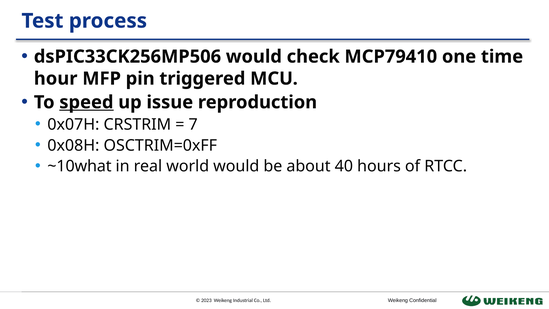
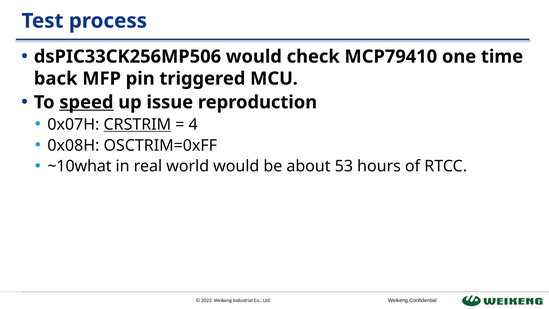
hour: hour -> back
CRSTRIM underline: none -> present
7: 7 -> 4
40: 40 -> 53
